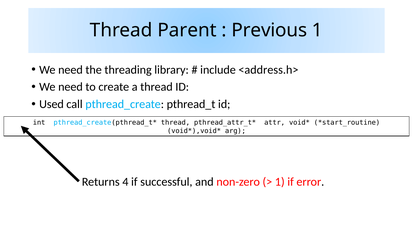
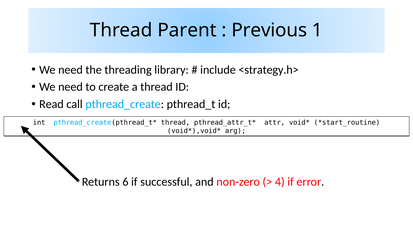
<address.h>: <address.h> -> <strategy.h>
Used: Used -> Read
4: 4 -> 6
1 at (280, 182): 1 -> 4
